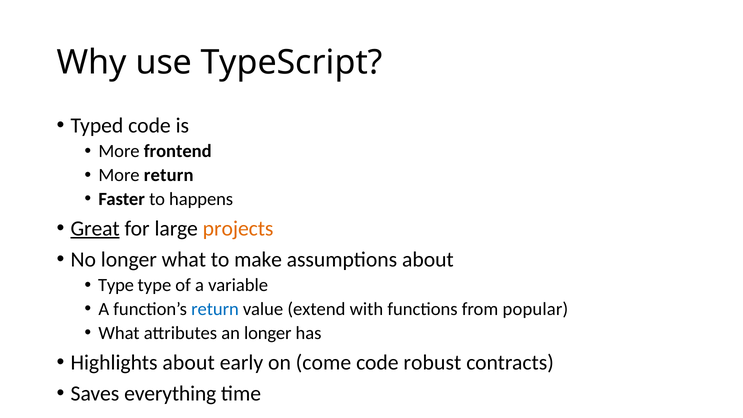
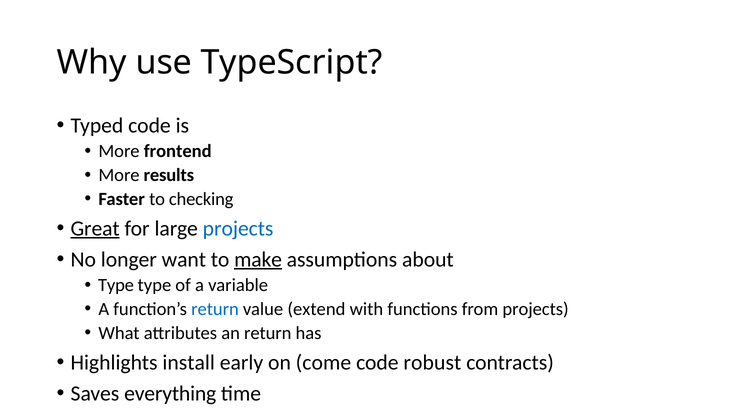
More return: return -> results
happens: happens -> checking
projects at (238, 228) colour: orange -> blue
longer what: what -> want
make underline: none -> present
from popular: popular -> projects
an longer: longer -> return
Highlights about: about -> install
